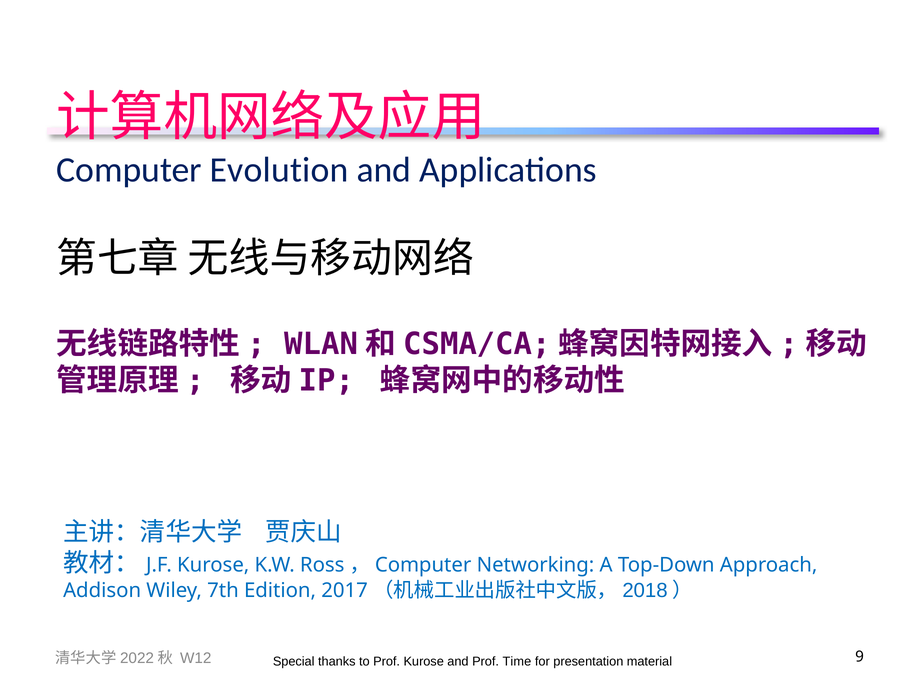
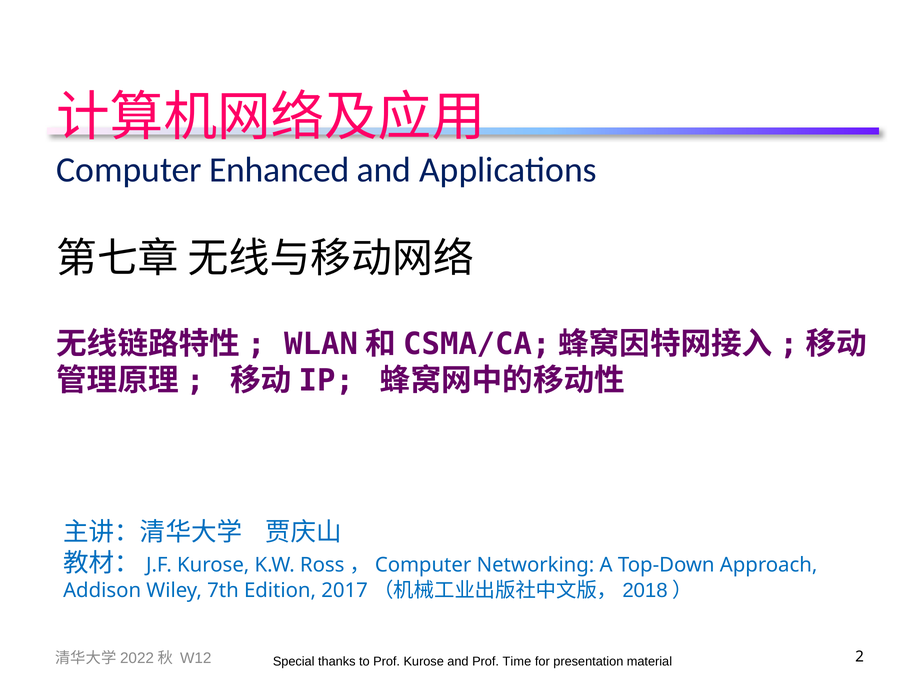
Evolution: Evolution -> Enhanced
9: 9 -> 2
